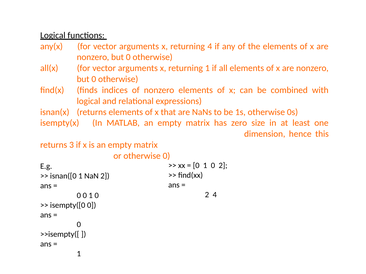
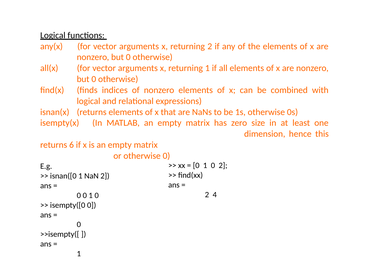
returning 4: 4 -> 2
3: 3 -> 6
